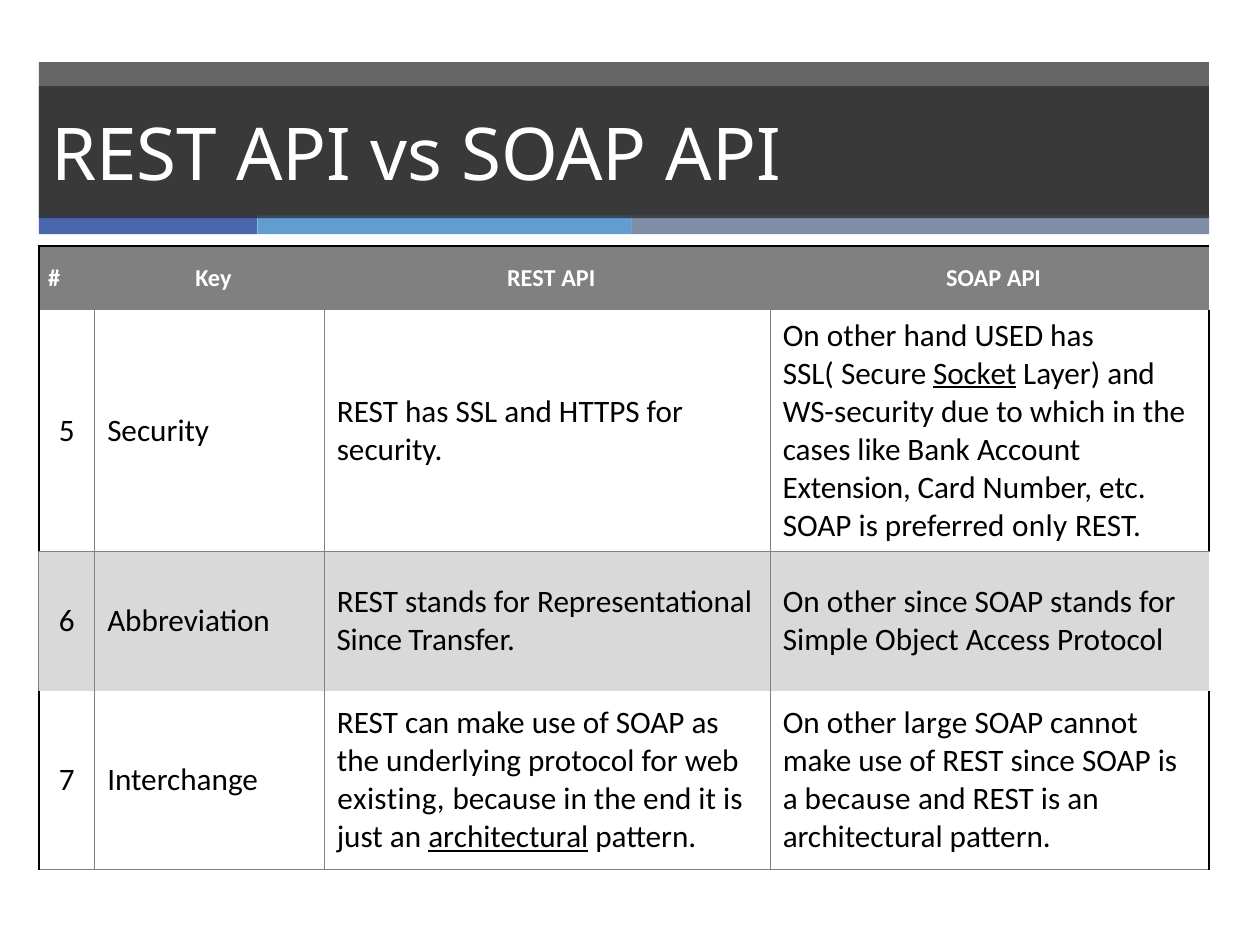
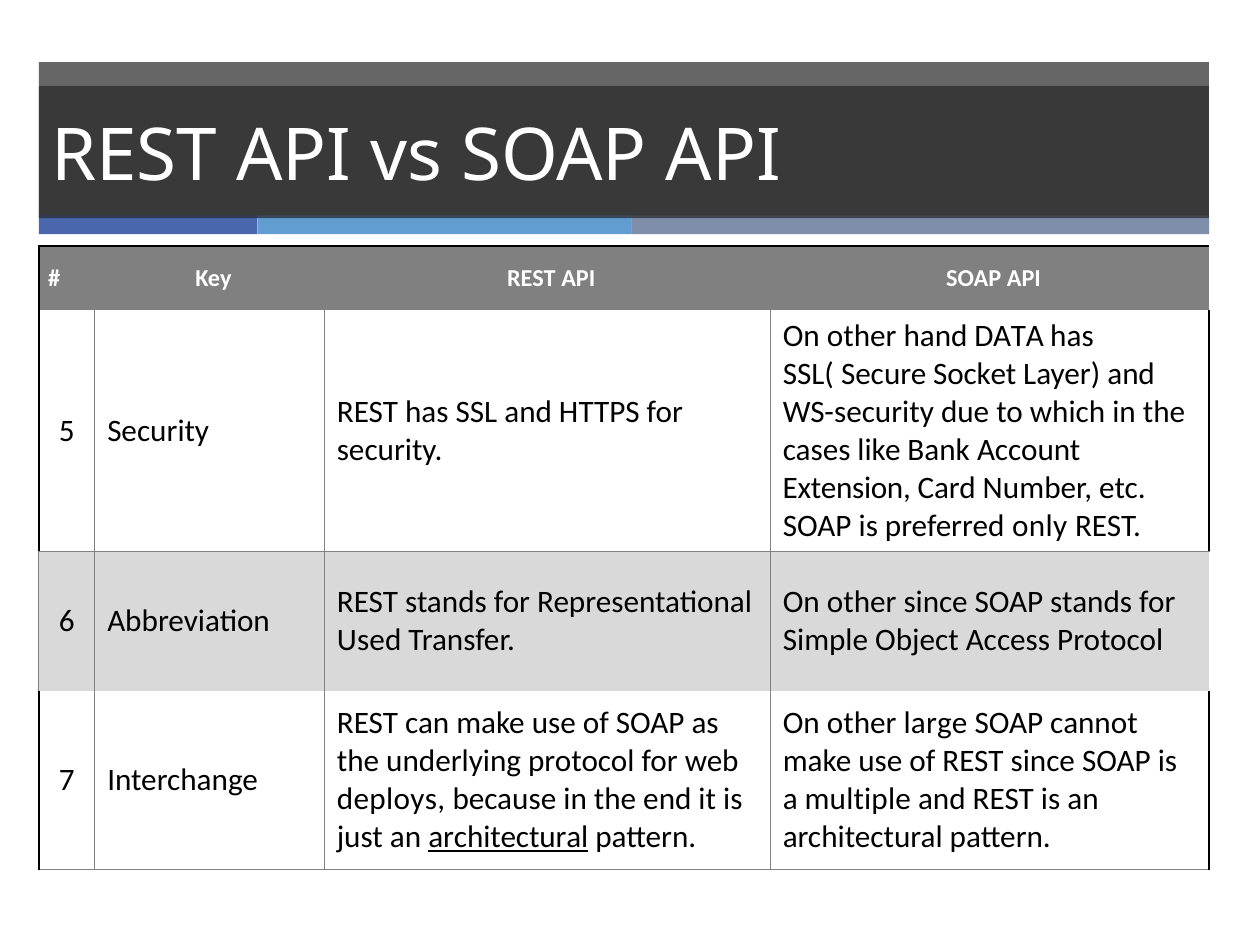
USED: USED -> DATA
Socket underline: present -> none
Since at (369, 640): Since -> Used
existing: existing -> deploys
a because: because -> multiple
